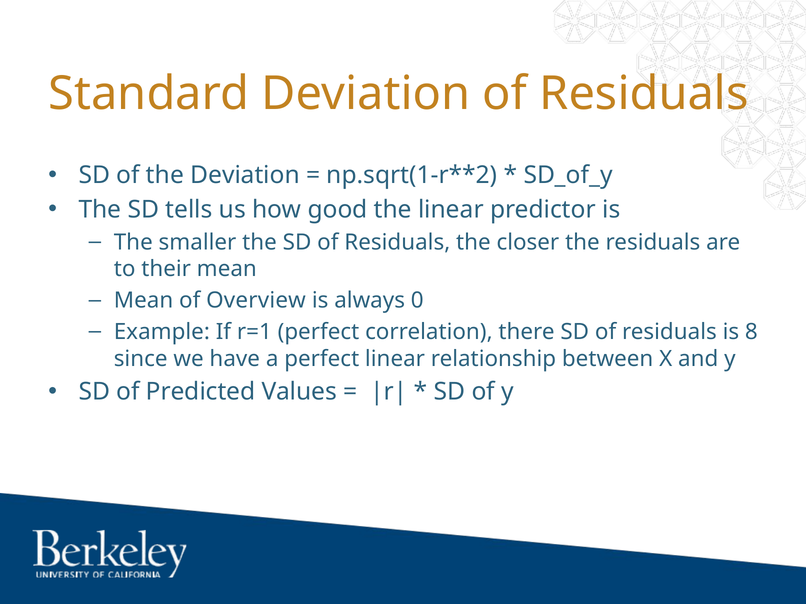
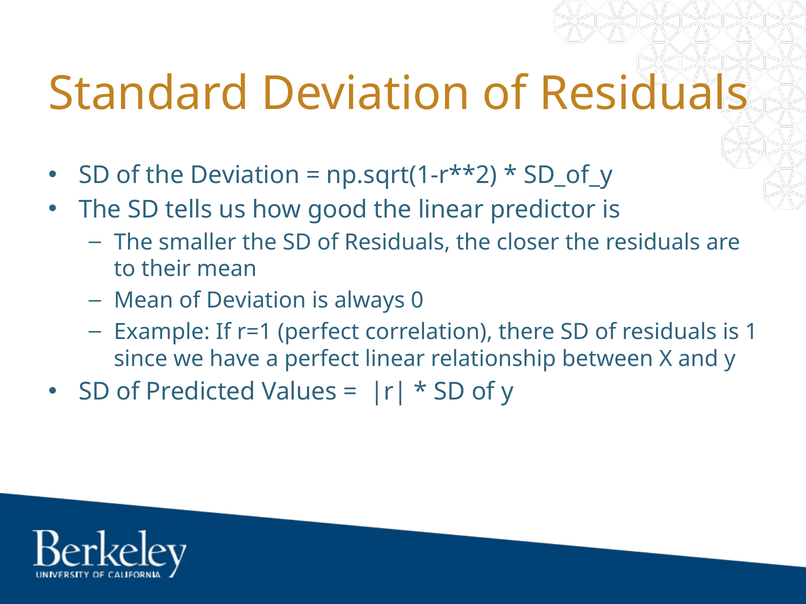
of Overview: Overview -> Deviation
8: 8 -> 1
